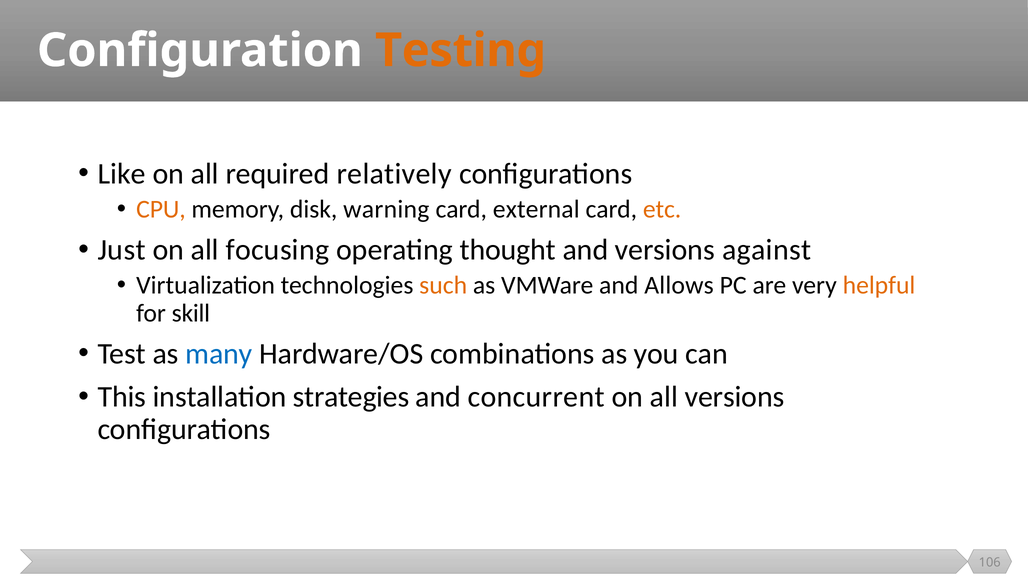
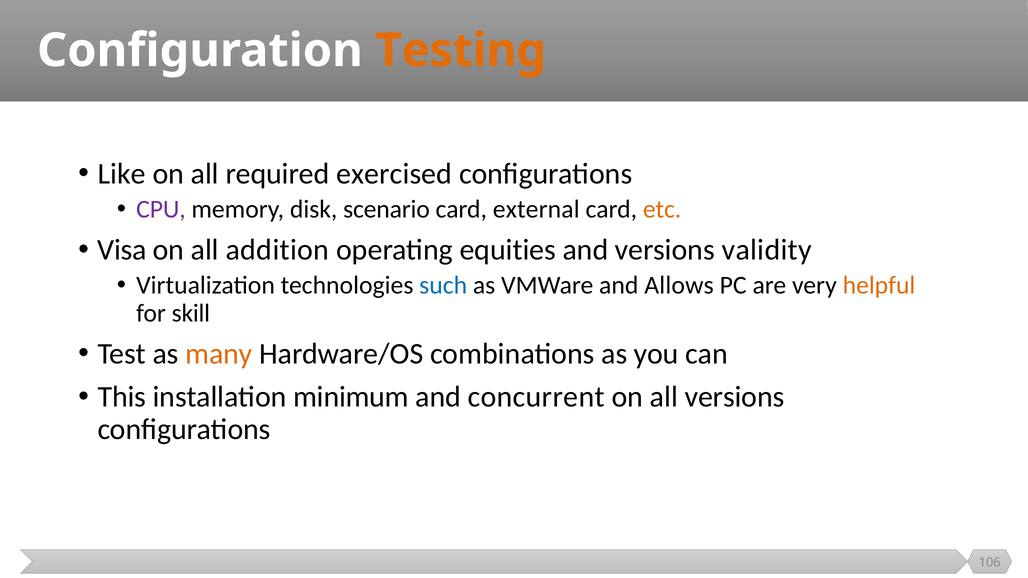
relatively: relatively -> exercised
CPU colour: orange -> purple
warning: warning -> scenario
Just: Just -> Visa
focusing: focusing -> addition
thought: thought -> equities
against: against -> validity
such colour: orange -> blue
many colour: blue -> orange
strategies: strategies -> minimum
